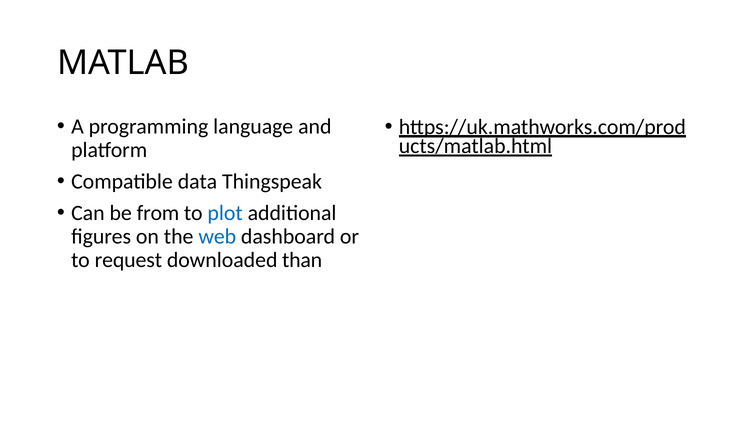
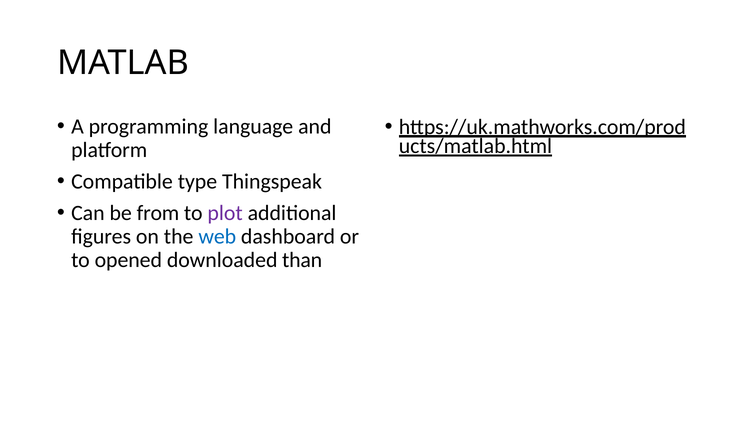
data: data -> type
plot colour: blue -> purple
request: request -> opened
